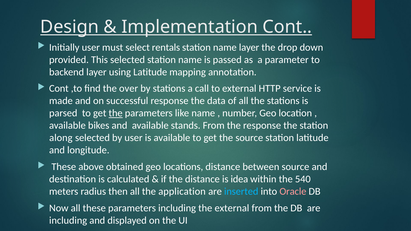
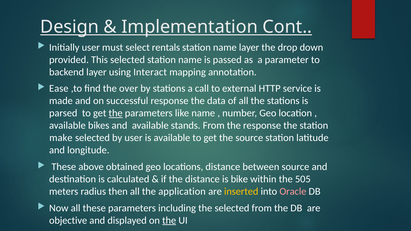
using Latitude: Latitude -> Interact
Cont at (59, 89): Cont -> Ease
along: along -> make
idea: idea -> bike
540: 540 -> 505
inserted colour: light blue -> yellow
the external: external -> selected
including at (68, 221): including -> objective
the at (169, 221) underline: none -> present
